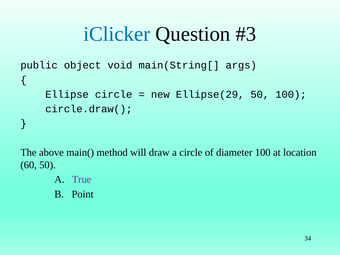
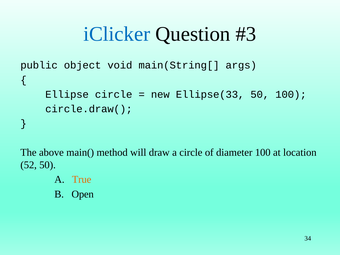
Ellipse(29: Ellipse(29 -> Ellipse(33
60: 60 -> 52
True colour: purple -> orange
Point: Point -> Open
